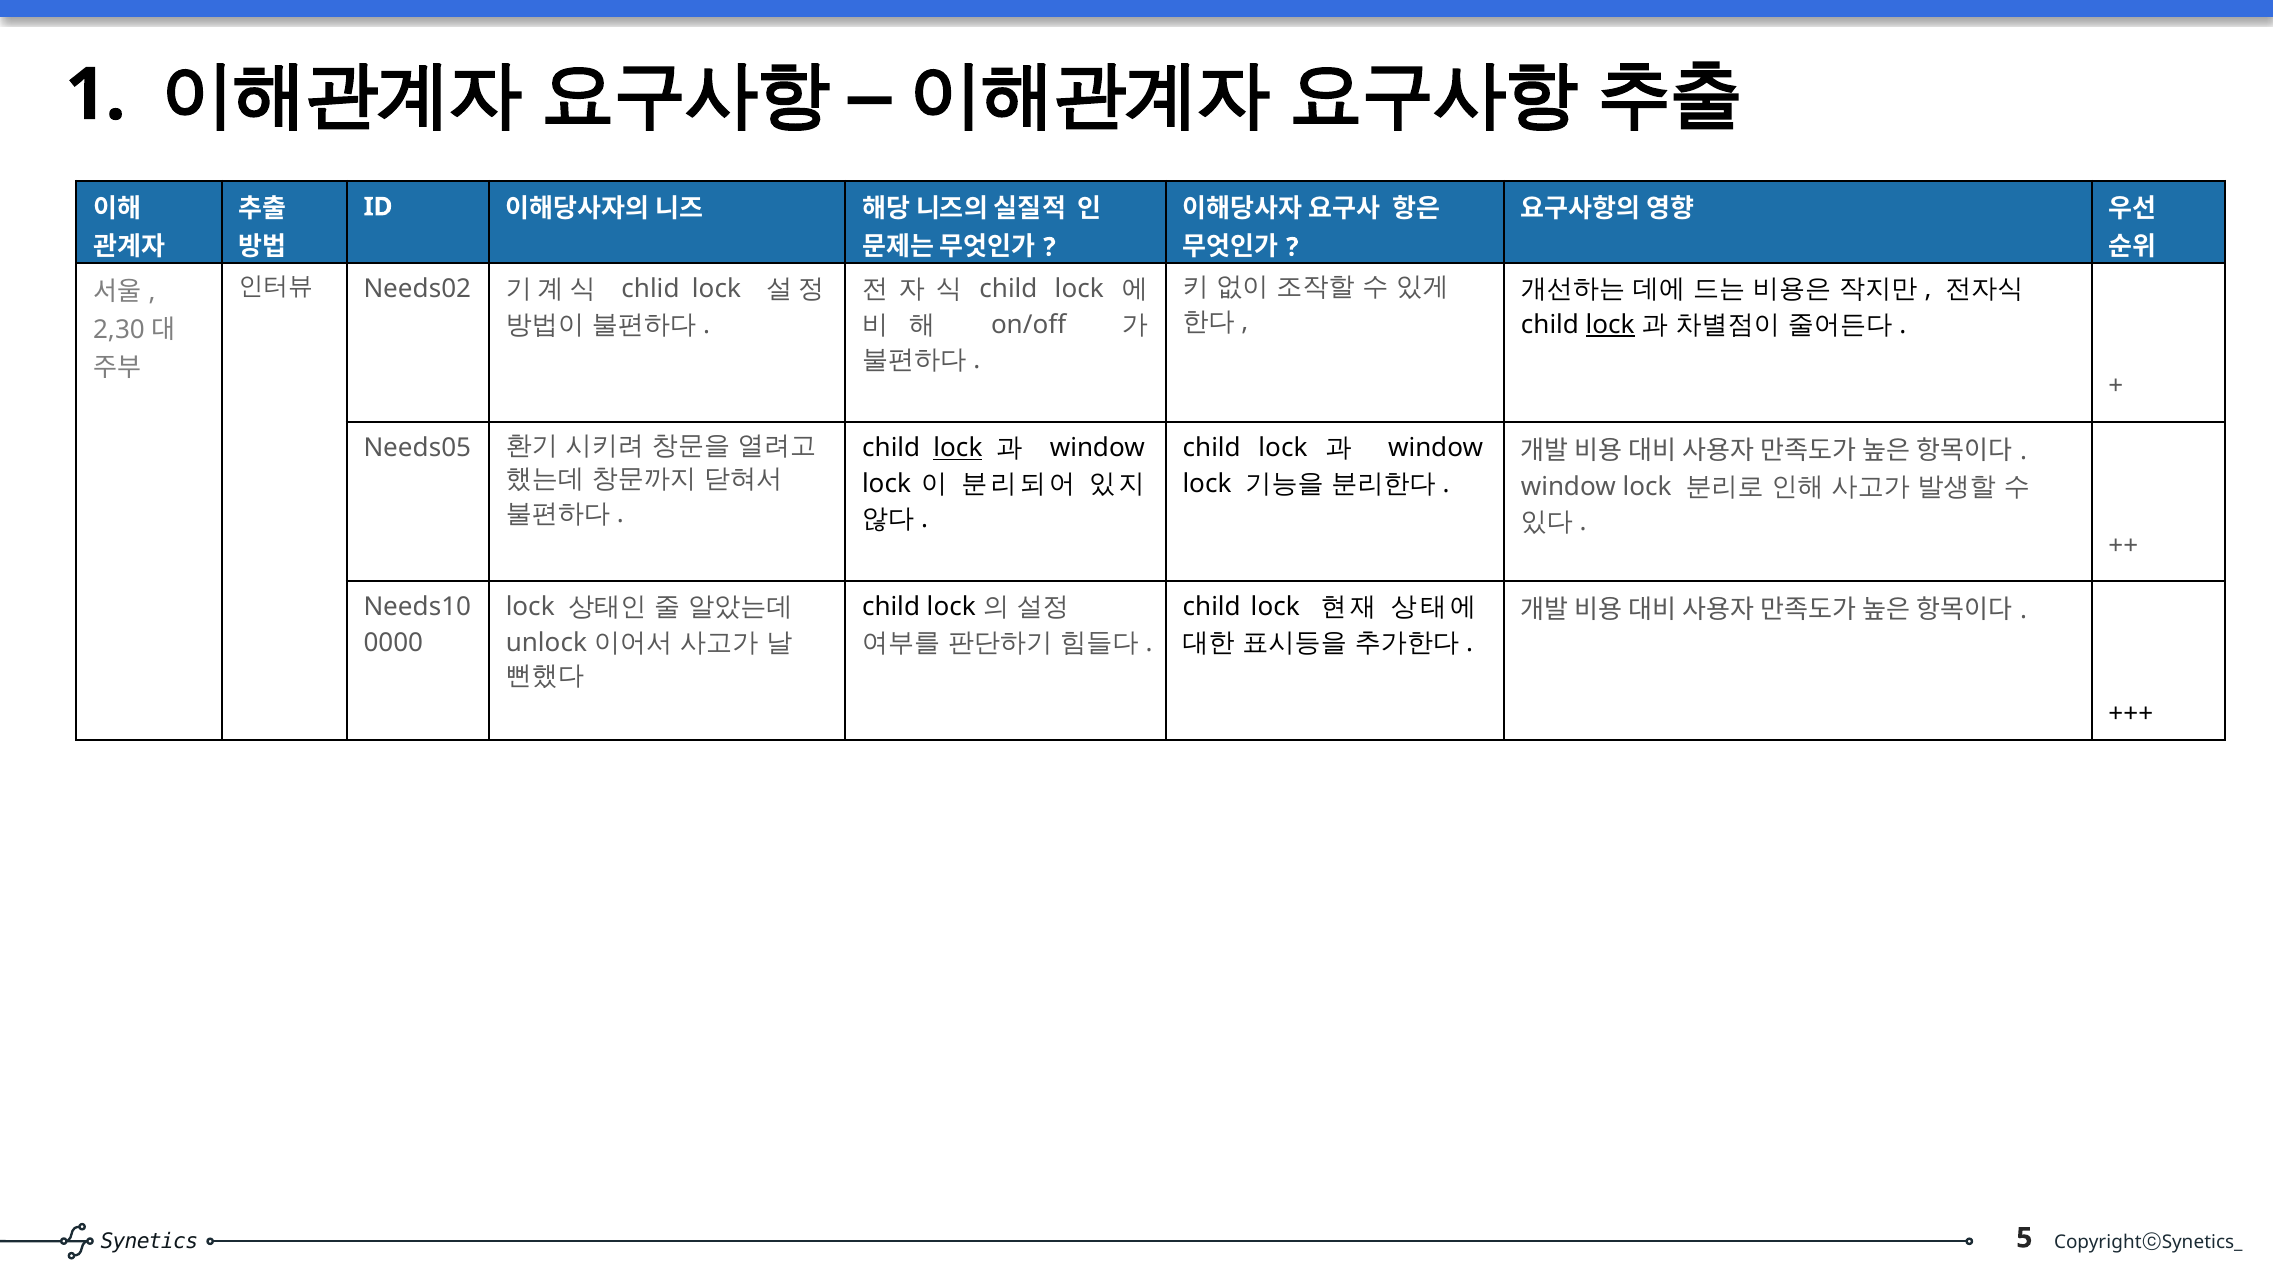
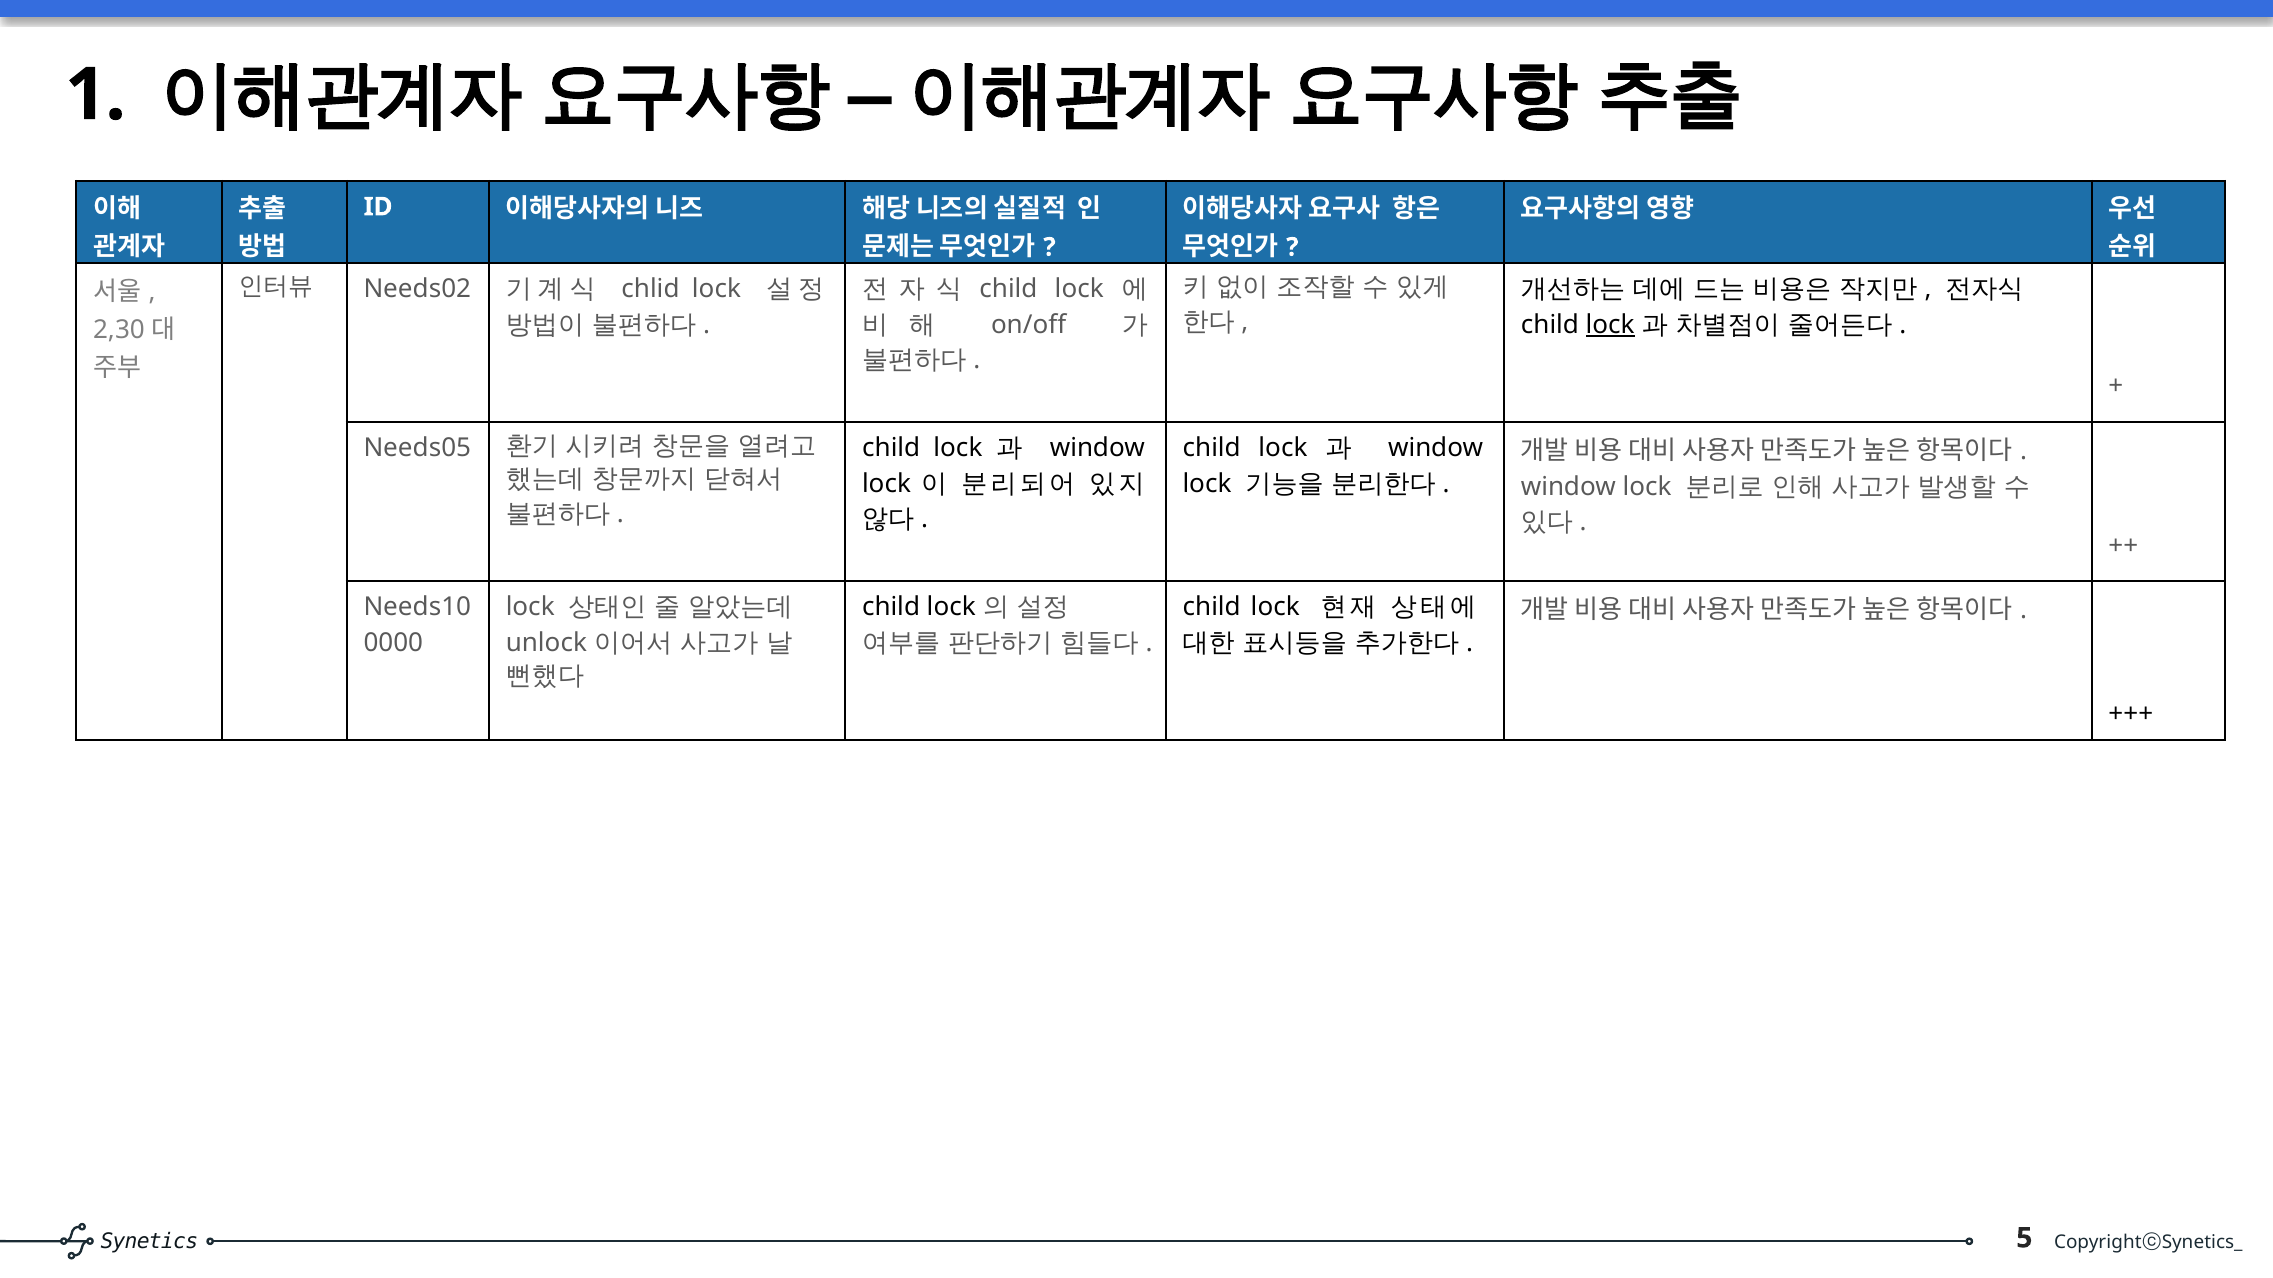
lock at (958, 449) underline: present -> none
